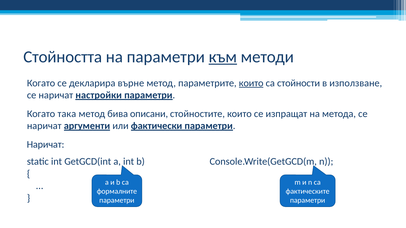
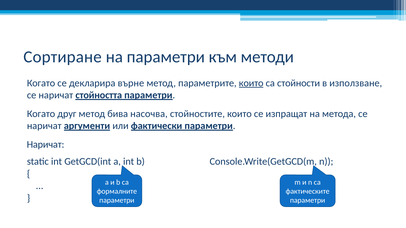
Стойността: Стойността -> Сортиране
към underline: present -> none
настройки: настройки -> стойността
така: така -> друг
описани: описани -> насочва
